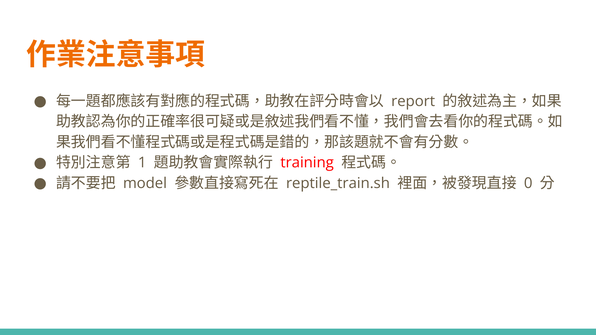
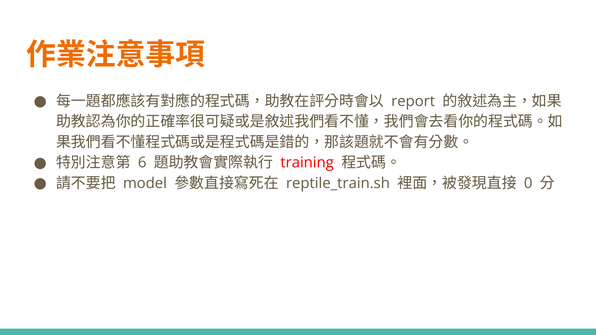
1: 1 -> 6
